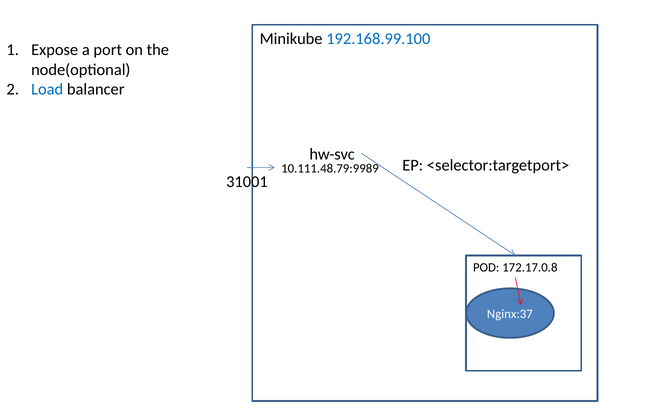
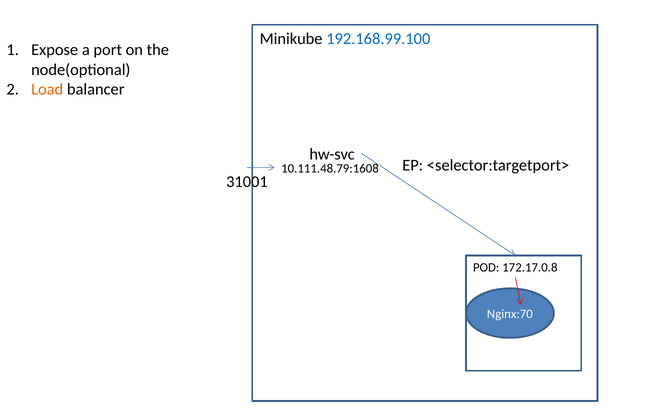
Load colour: blue -> orange
10.111.48.79:9989: 10.111.48.79:9989 -> 10.111.48.79:1608
Nginx:37: Nginx:37 -> Nginx:70
